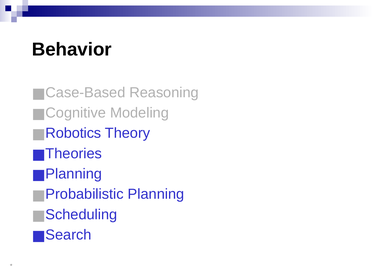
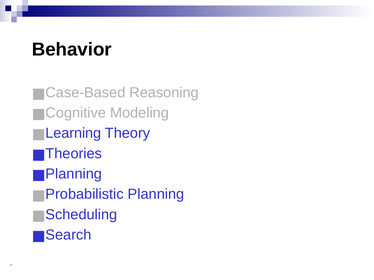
Robotics: Robotics -> Learning
